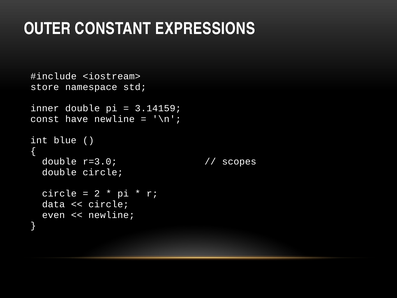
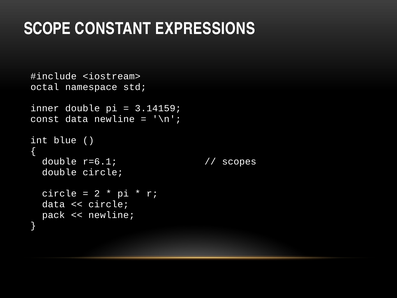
OUTER: OUTER -> SCOPE
store: store -> octal
const have: have -> data
r=3.0: r=3.0 -> r=6.1
even: even -> pack
